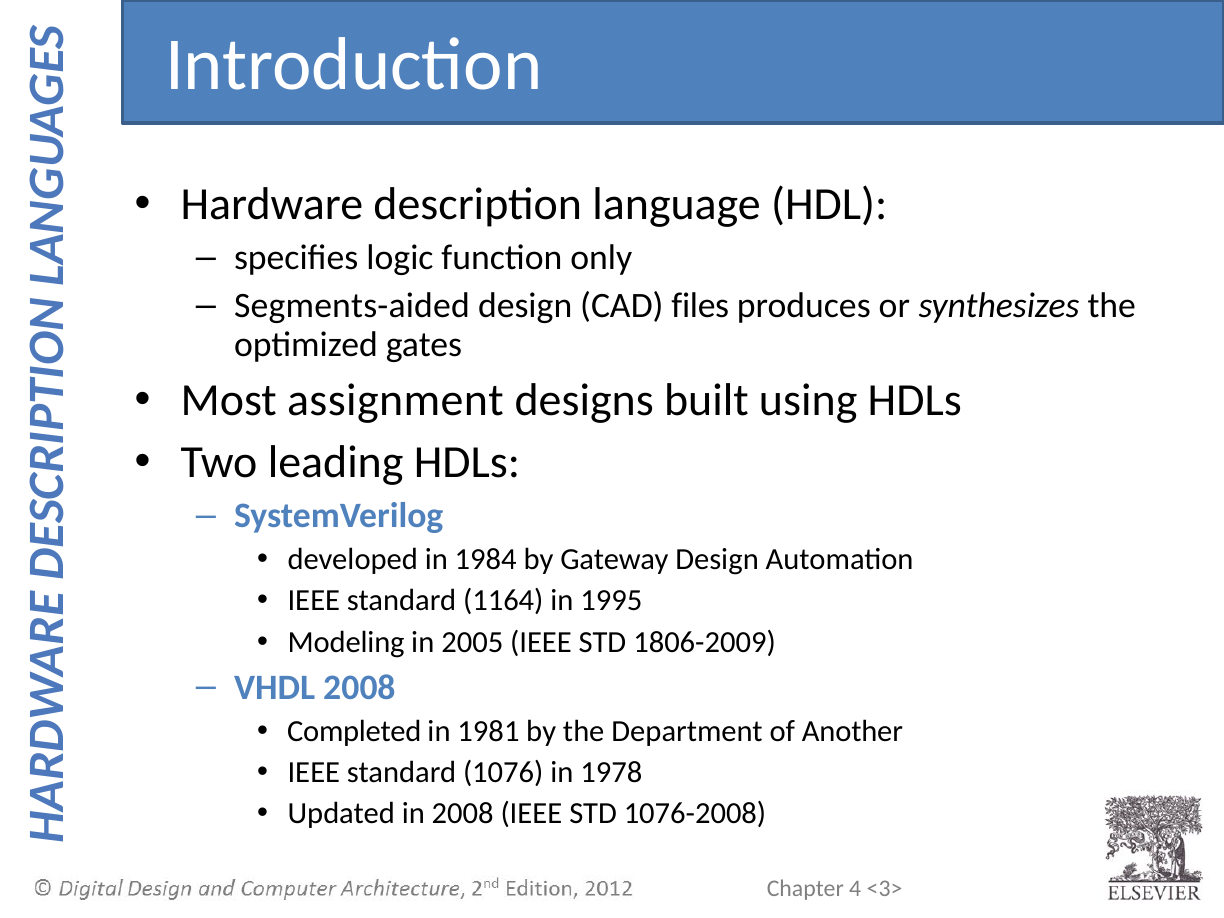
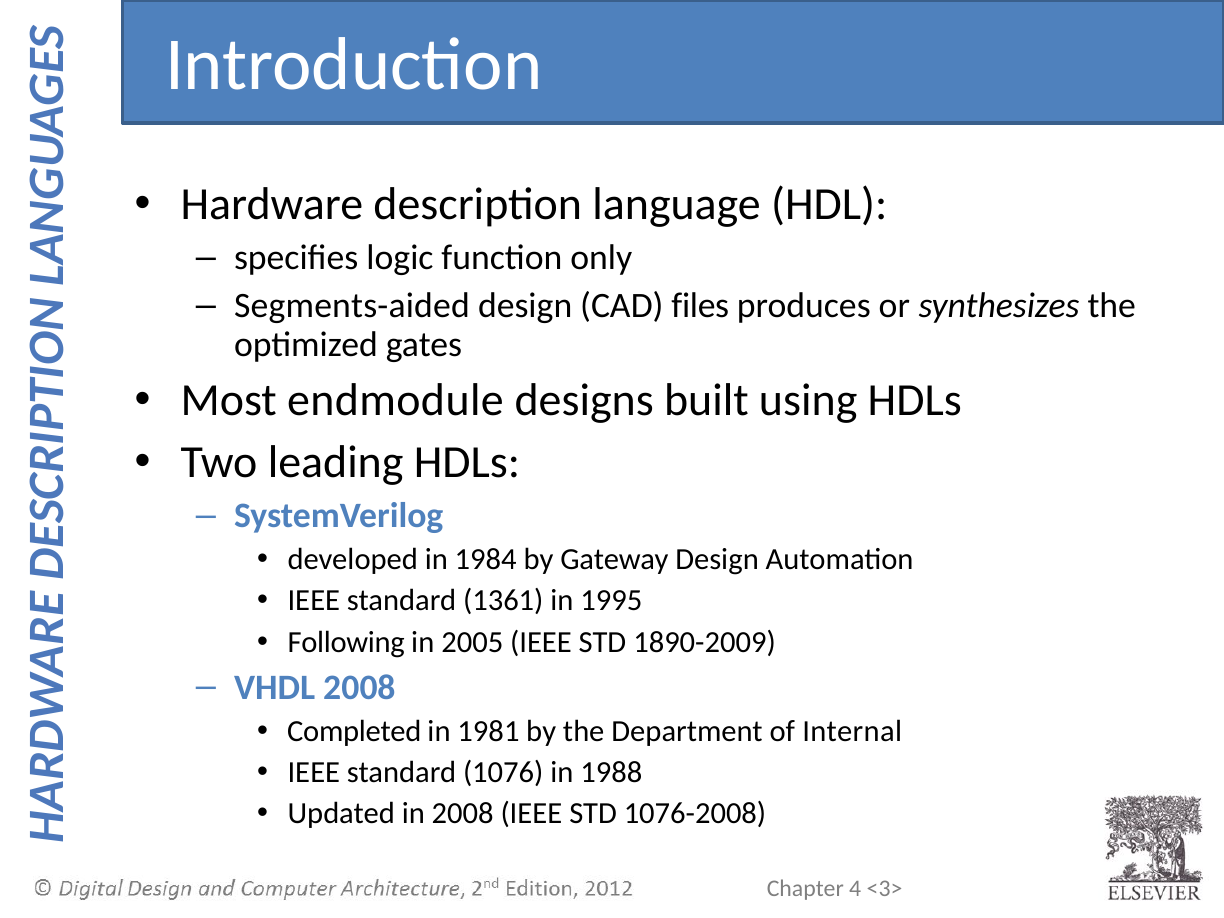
assignment: assignment -> endmodule
1164: 1164 -> 1361
Modeling: Modeling -> Following
1806-2009: 1806-2009 -> 1890-2009
Another: Another -> Internal
1978: 1978 -> 1988
